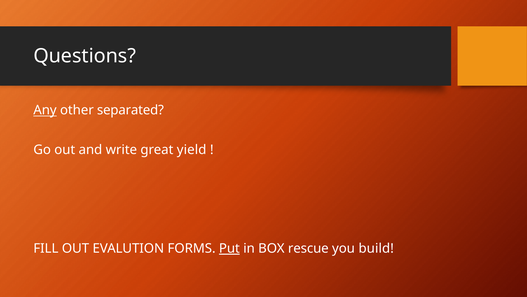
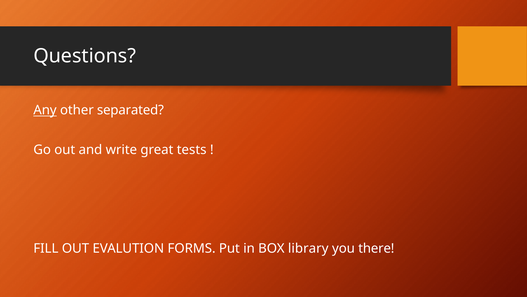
yield: yield -> tests
Put underline: present -> none
rescue: rescue -> library
build: build -> there
